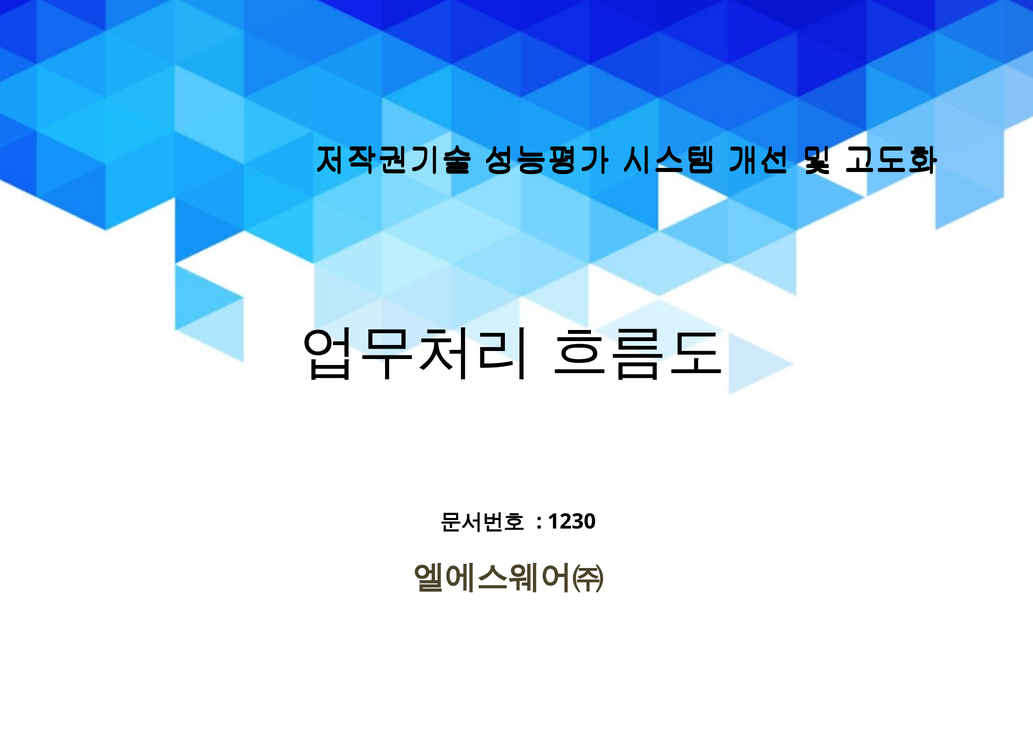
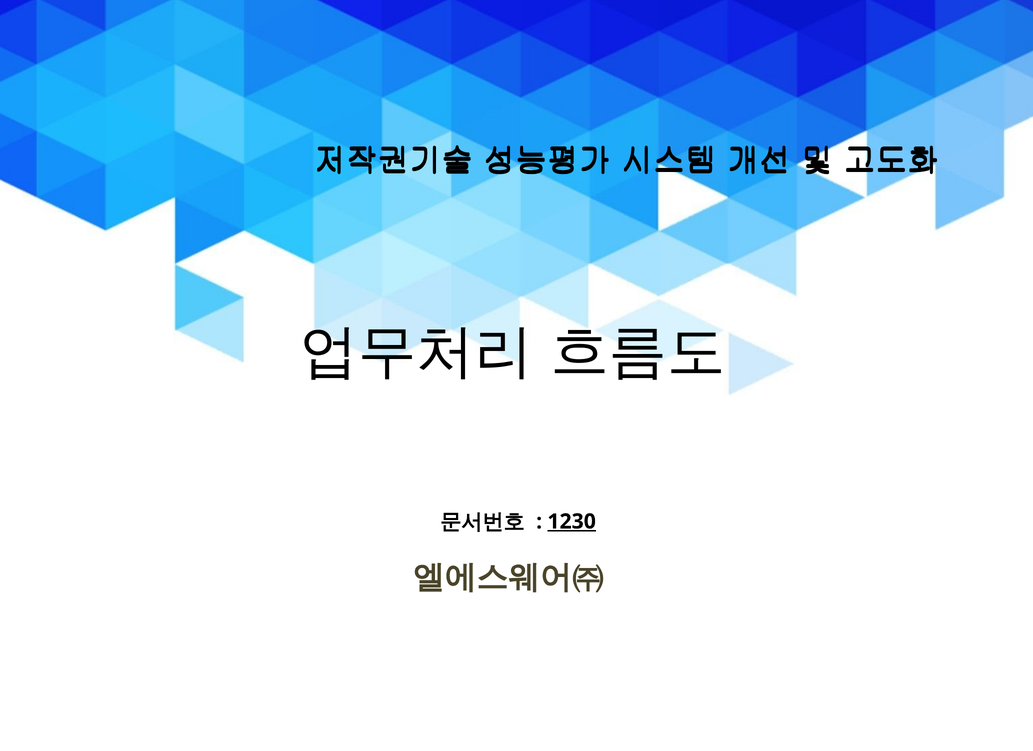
1230 underline: none -> present
